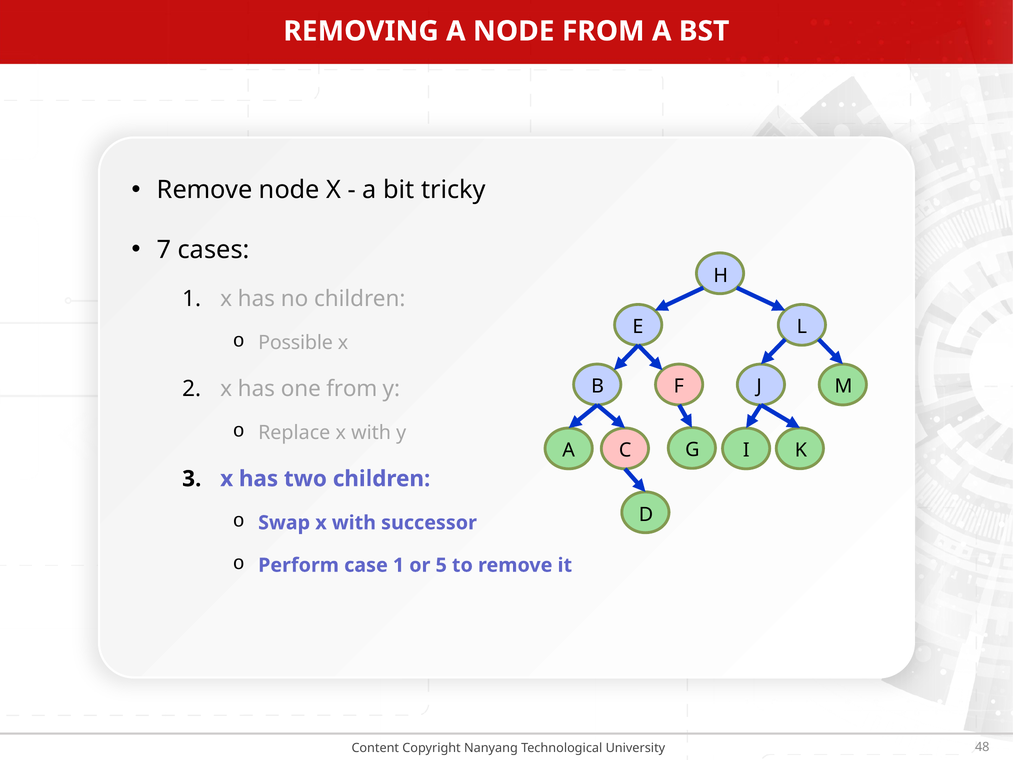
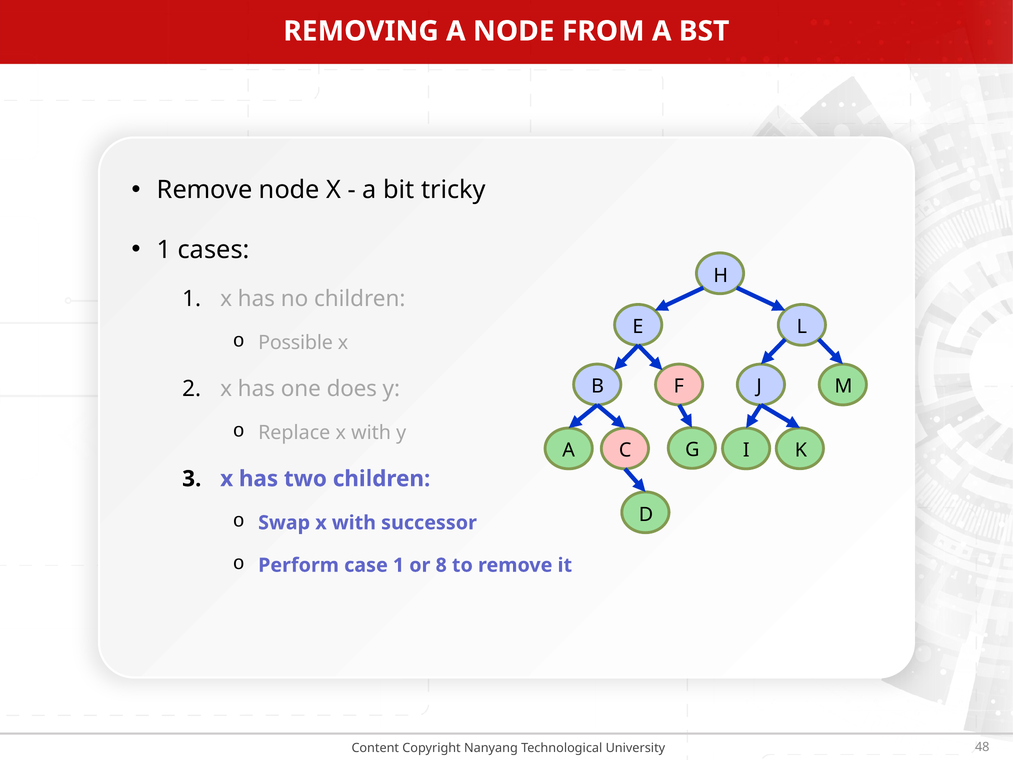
7 at (164, 250): 7 -> 1
one from: from -> does
5: 5 -> 8
